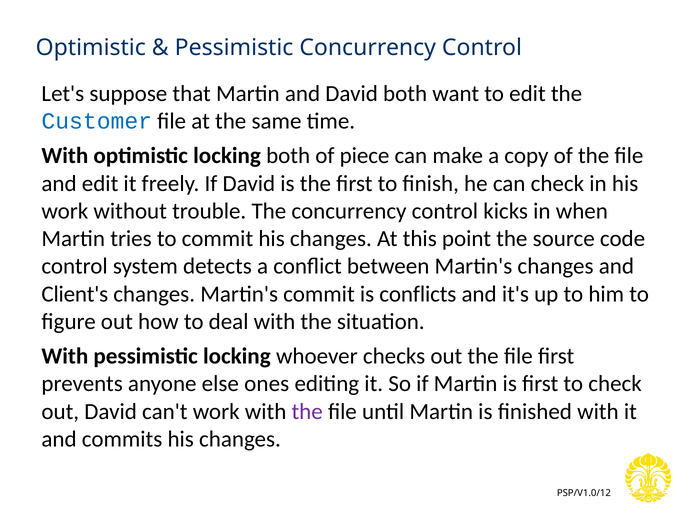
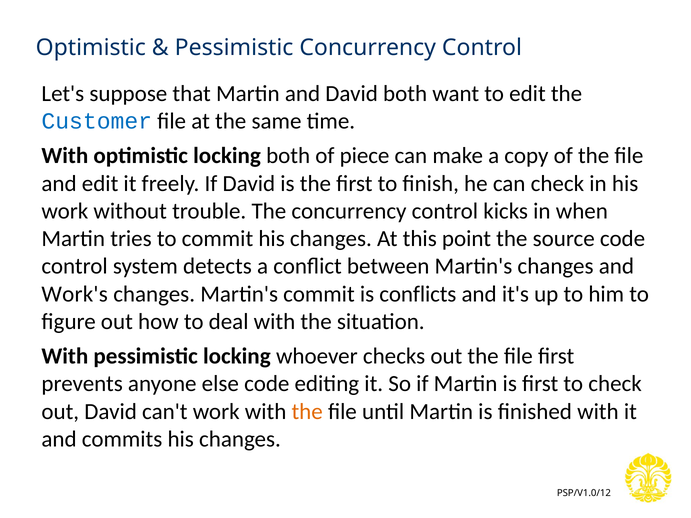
Client's: Client's -> Work's
else ones: ones -> code
the at (307, 412) colour: purple -> orange
